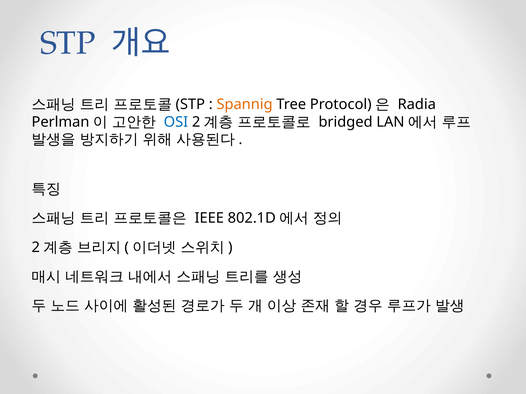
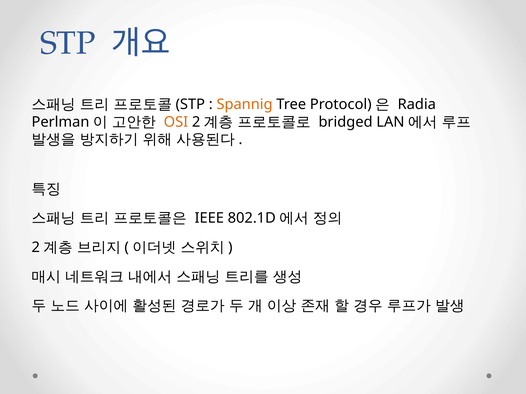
OSI colour: blue -> orange
